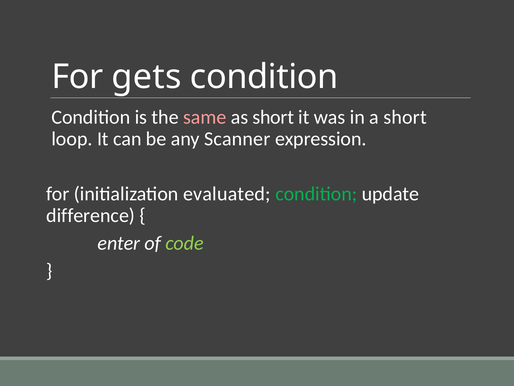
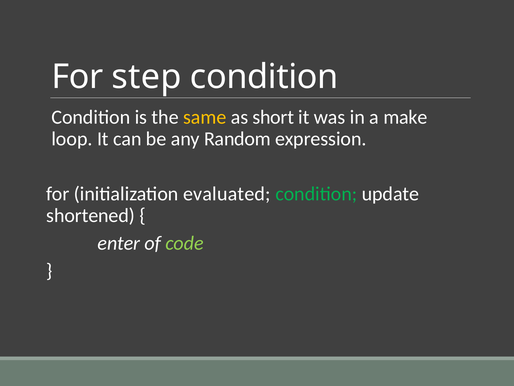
gets: gets -> step
same colour: pink -> yellow
a short: short -> make
Scanner: Scanner -> Random
difference: difference -> shortened
